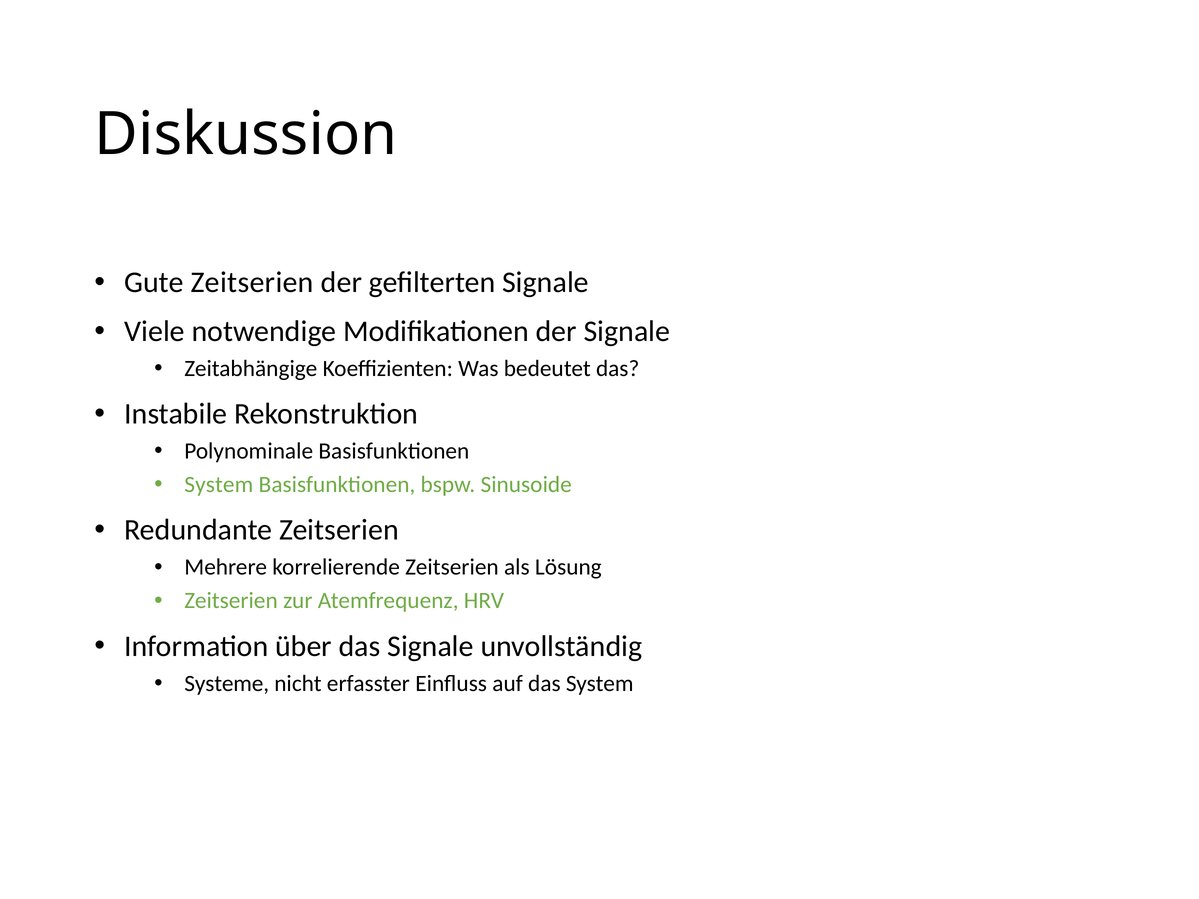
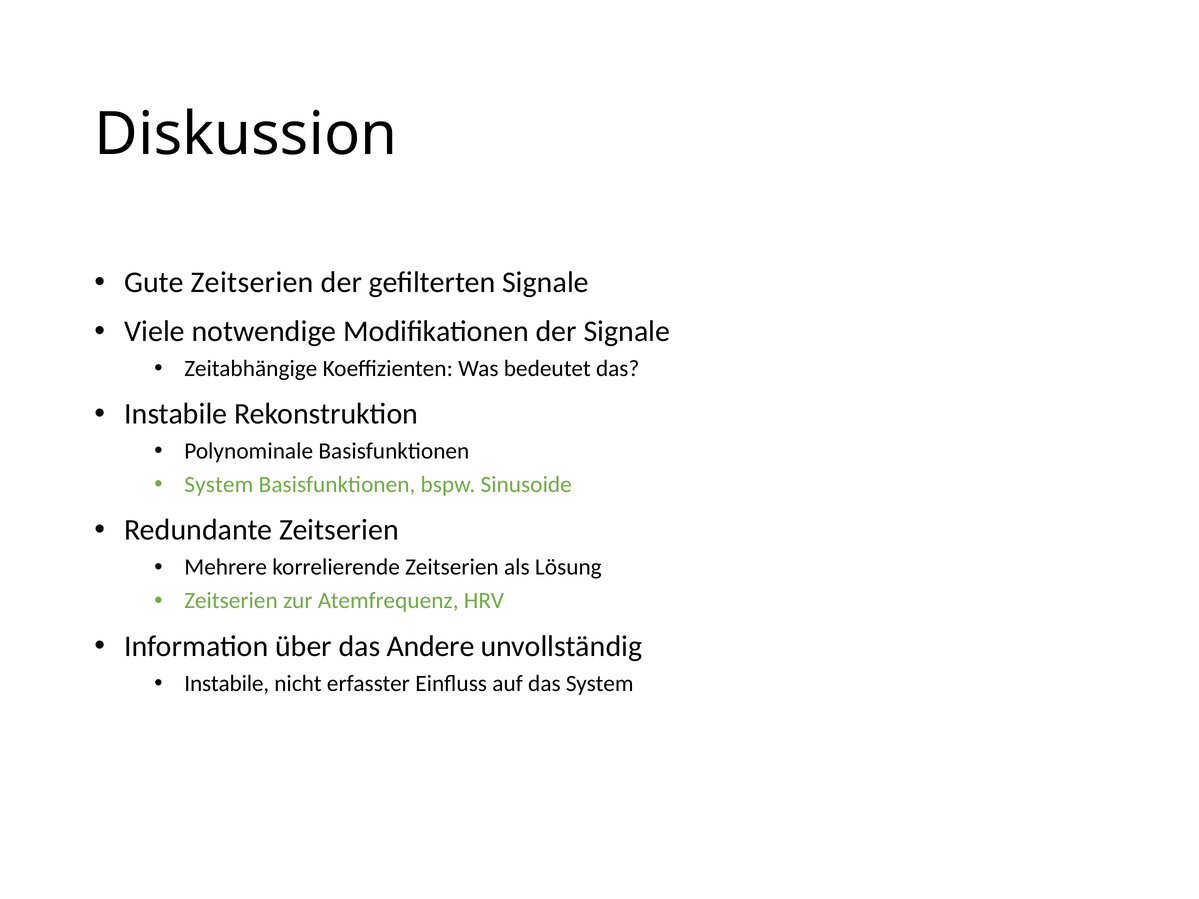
das Signale: Signale -> Andere
Systeme at (227, 684): Systeme -> Instabile
